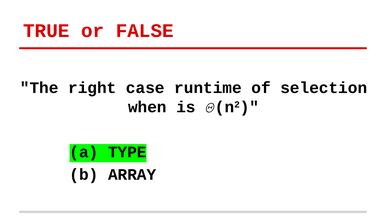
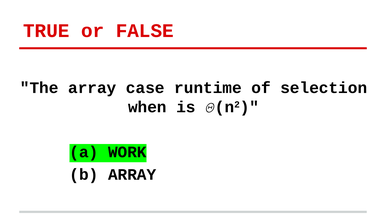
The right: right -> array
TYPE: TYPE -> WORK
